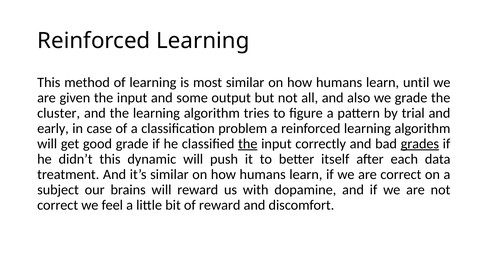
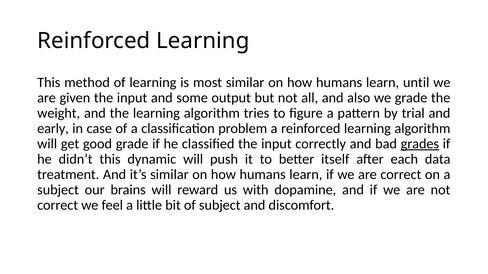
cluster: cluster -> weight
the at (248, 144) underline: present -> none
of reward: reward -> subject
